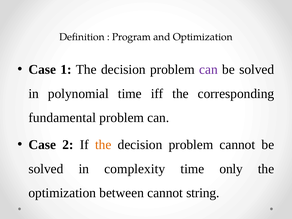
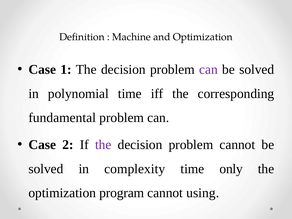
Program: Program -> Machine
the at (103, 145) colour: orange -> purple
between: between -> program
string: string -> using
